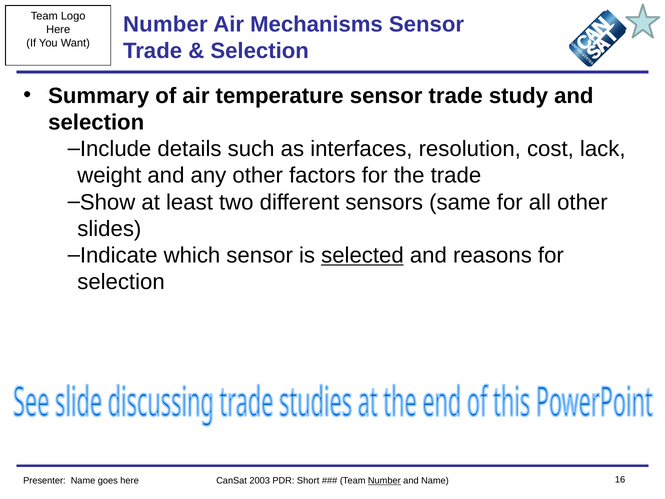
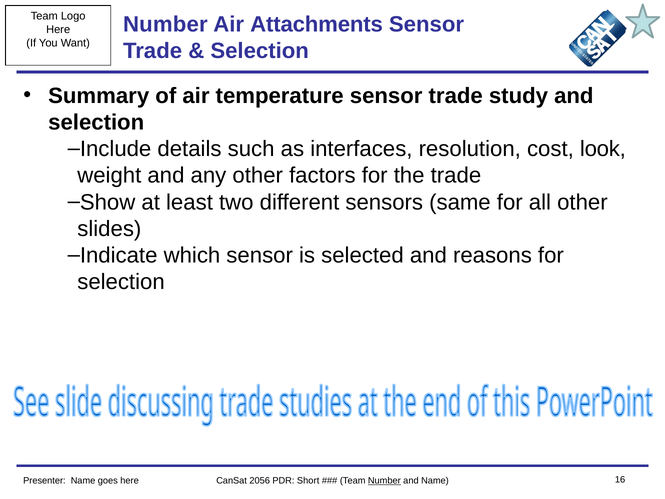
Mechanisms: Mechanisms -> Attachments
lack: lack -> look
selected underline: present -> none
2003: 2003 -> 2056
